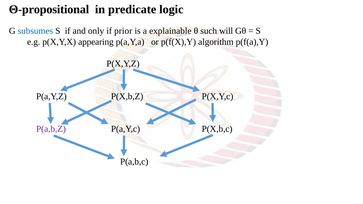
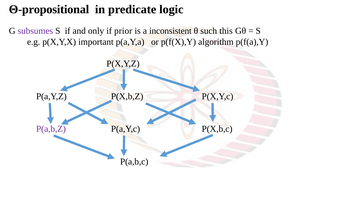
subsumes colour: blue -> purple
explainable: explainable -> inconsistent
will: will -> this
appearing: appearing -> important
